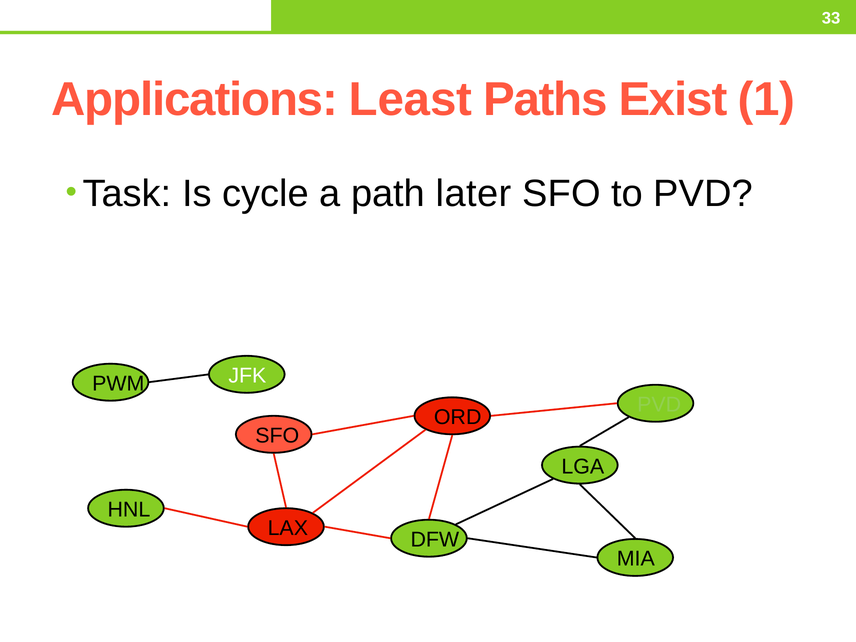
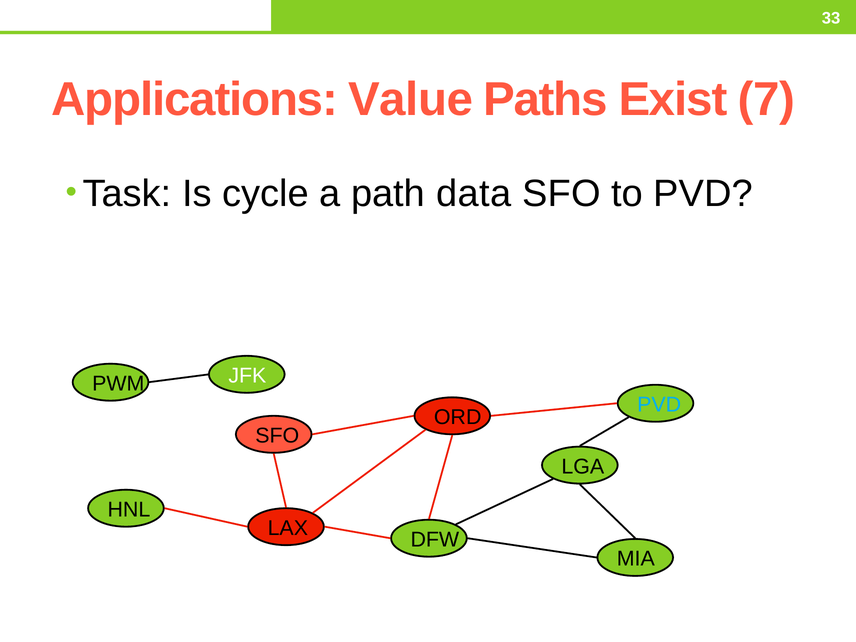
Least: Least -> Value
1: 1 -> 7
later: later -> data
PVD at (659, 405) colour: light green -> light blue
